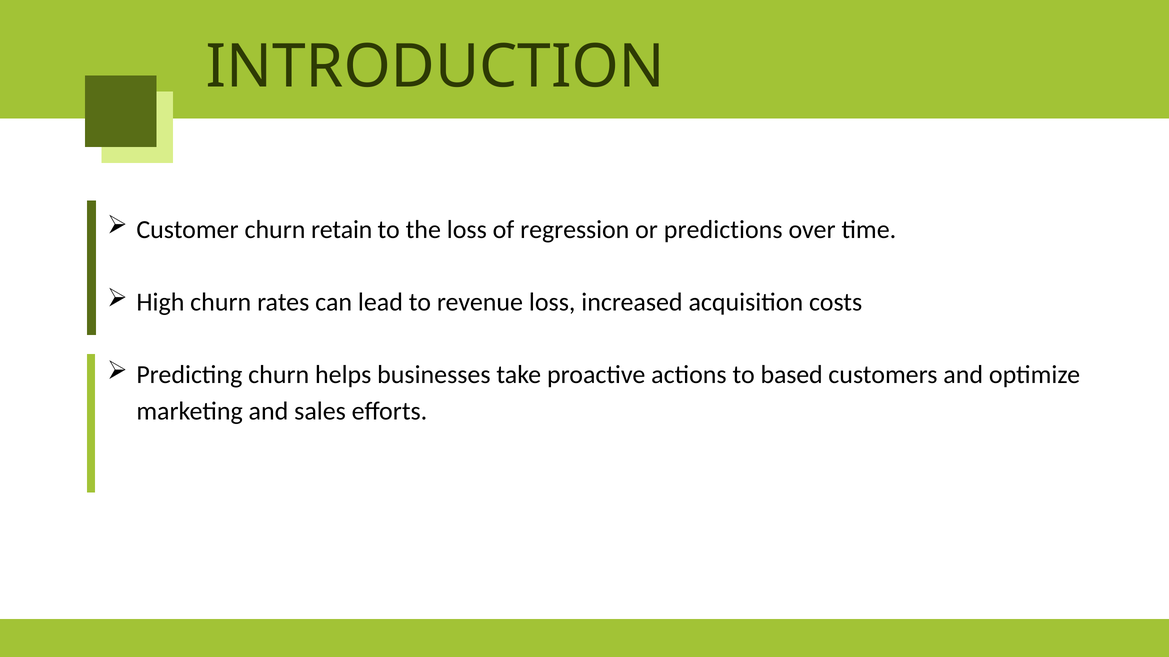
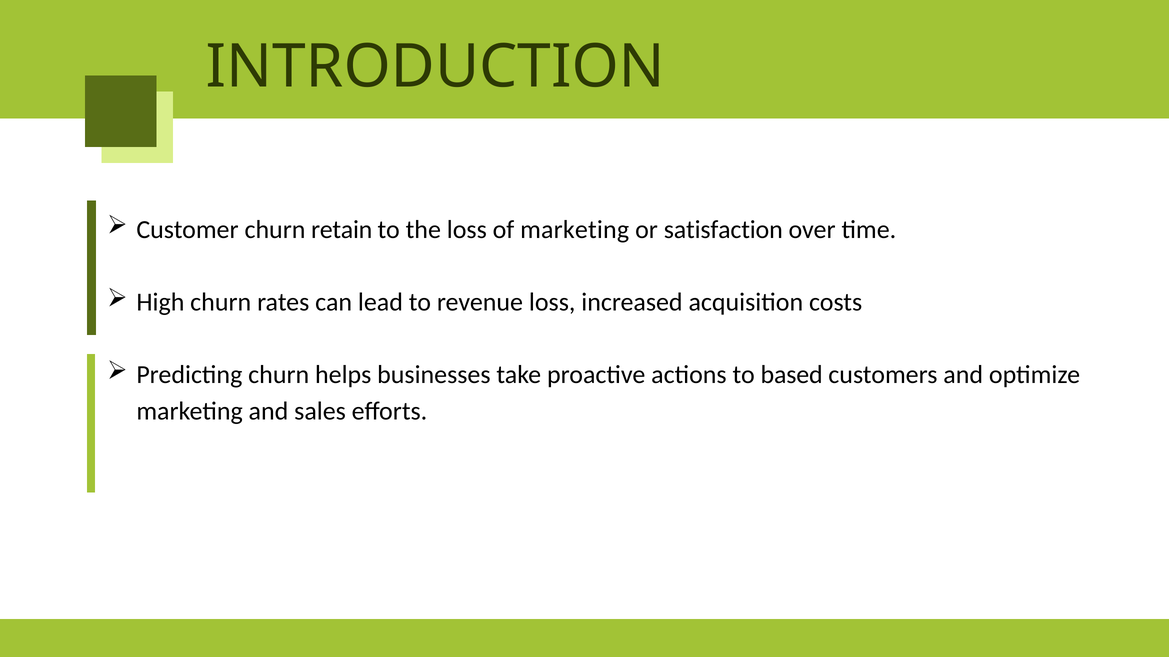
of regression: regression -> marketing
predictions: predictions -> satisfaction
